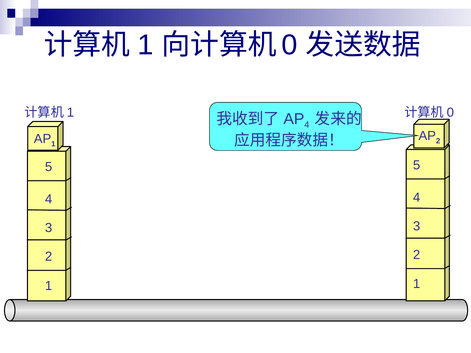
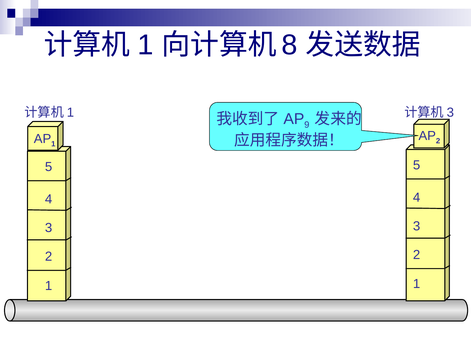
0 at (289, 45): 0 -> 8
0 at (450, 113): 0 -> 3
4 at (307, 125): 4 -> 9
